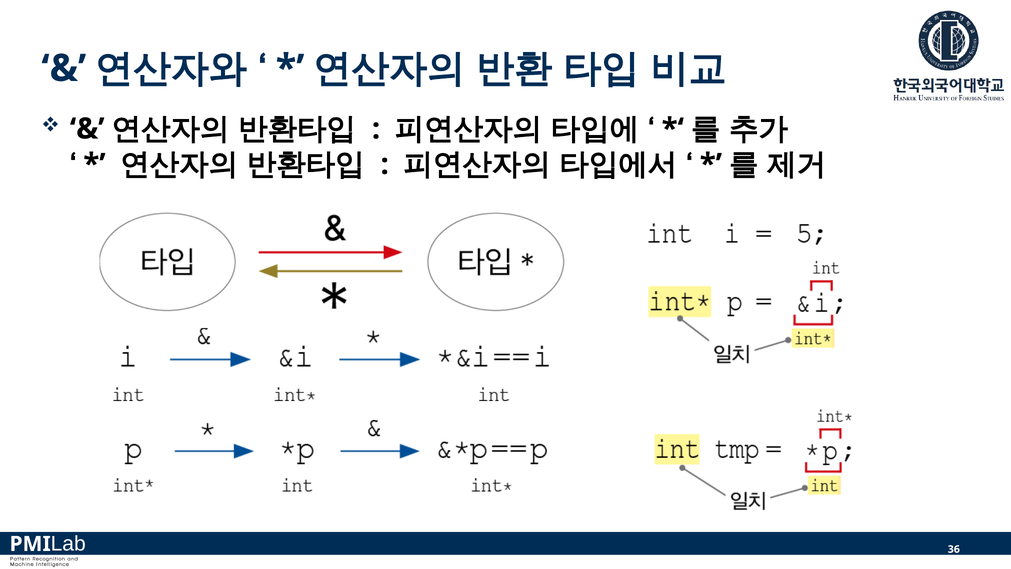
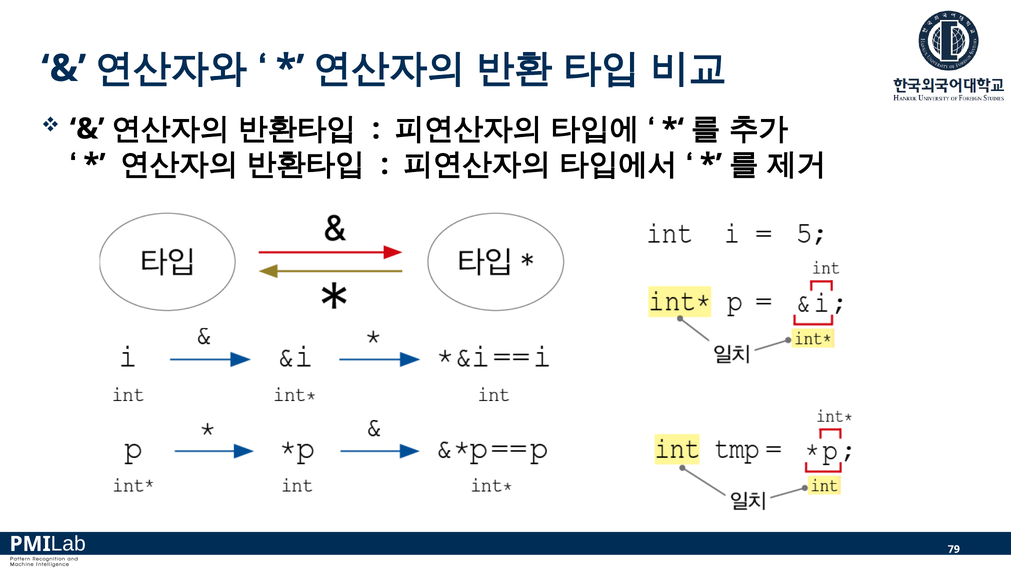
36: 36 -> 79
